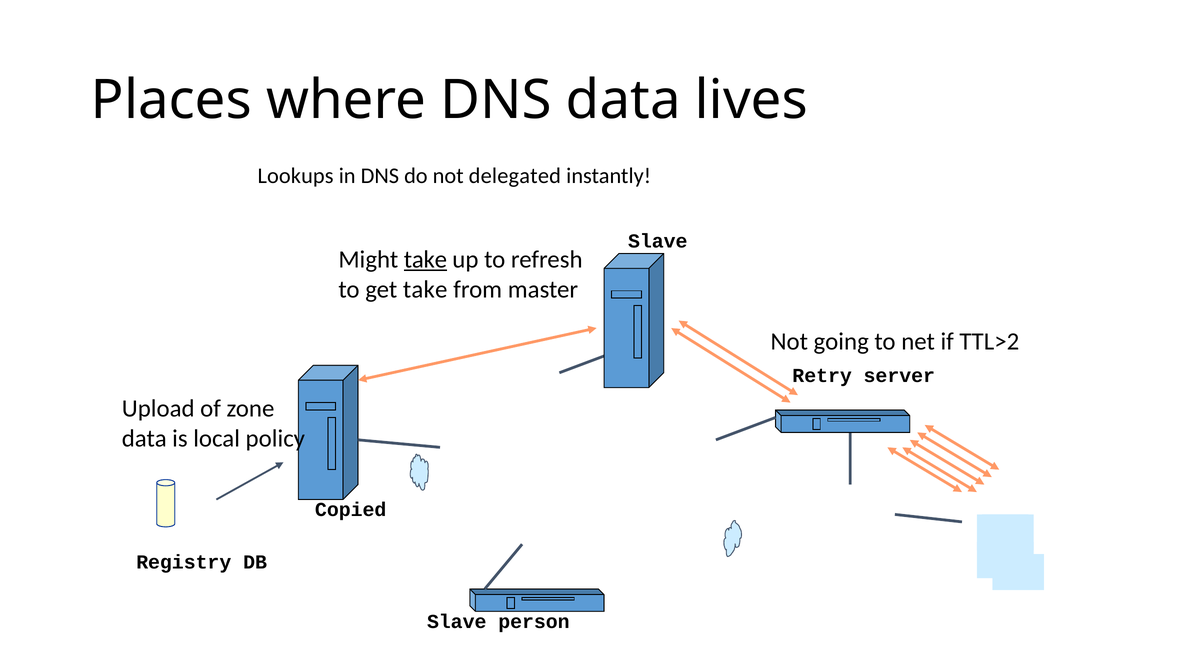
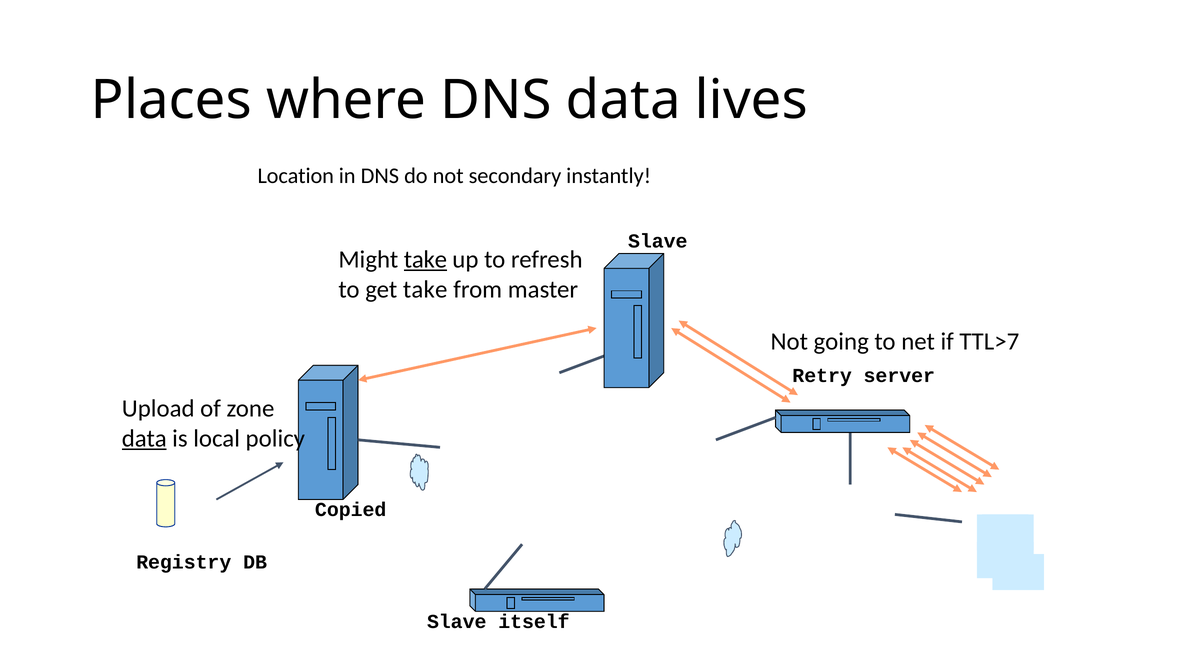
Lookups: Lookups -> Location
delegated: delegated -> secondary
TTL>2: TTL>2 -> TTL>7
data at (144, 439) underline: none -> present
person: person -> itself
